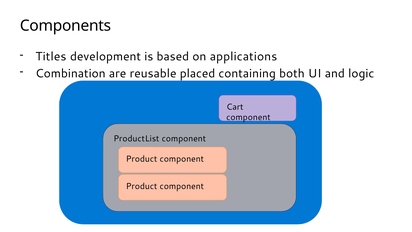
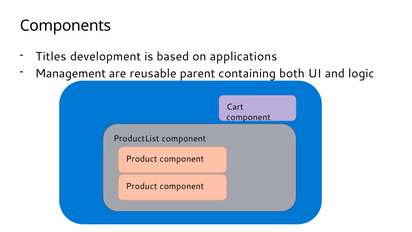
Combination: Combination -> Management
placed: placed -> parent
